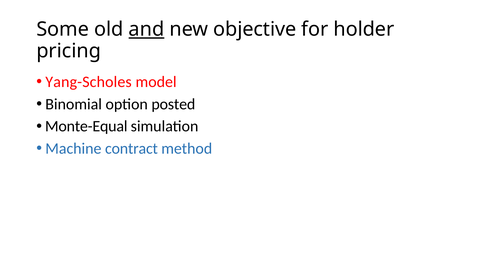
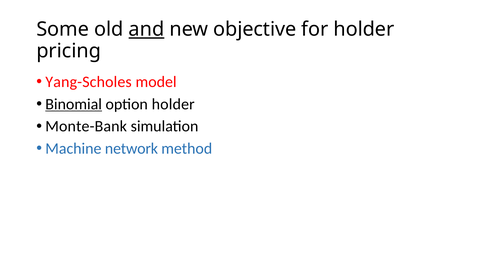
Binomial underline: none -> present
option posted: posted -> holder
Monte-Equal: Monte-Equal -> Monte-Bank
contract: contract -> network
